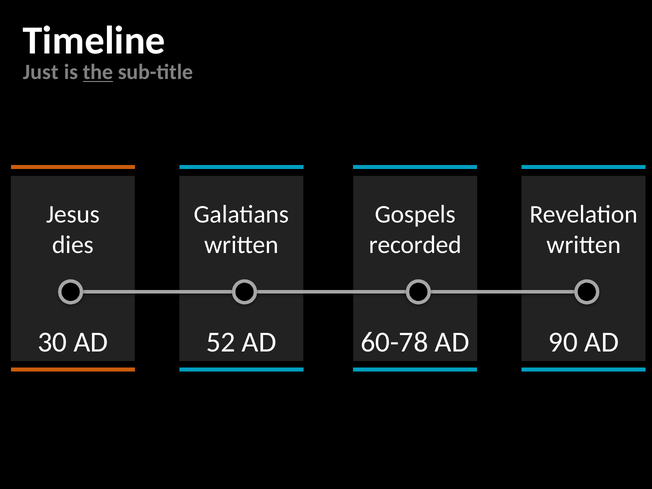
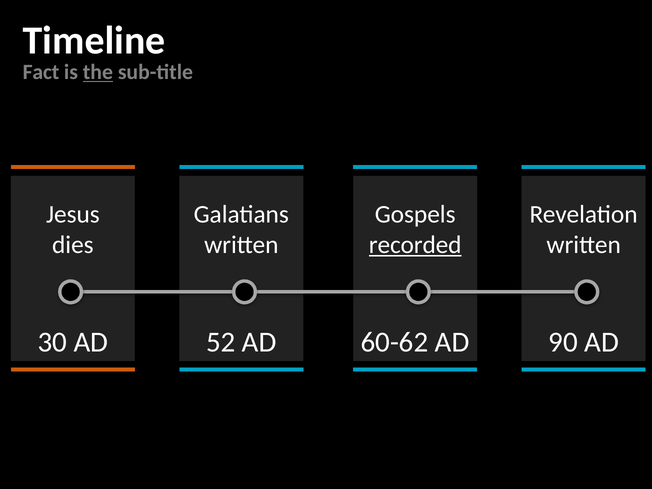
Just: Just -> Fact
recorded underline: none -> present
60-78: 60-78 -> 60-62
